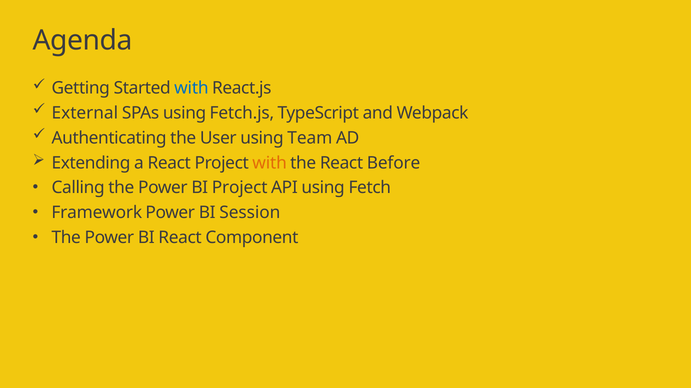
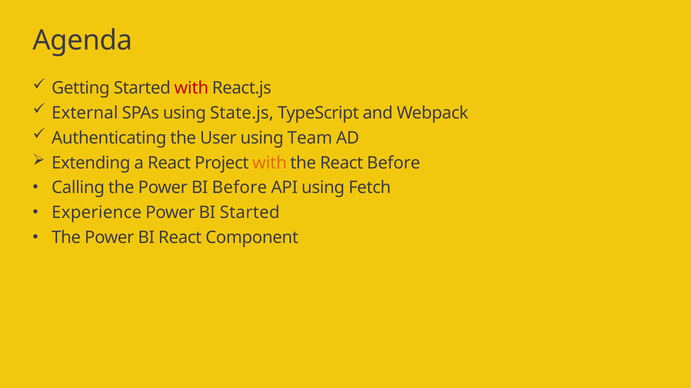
with at (191, 88) colour: blue -> red
Fetch.js: Fetch.js -> State.js
BI Project: Project -> Before
Framework: Framework -> Experience
BI Session: Session -> Started
